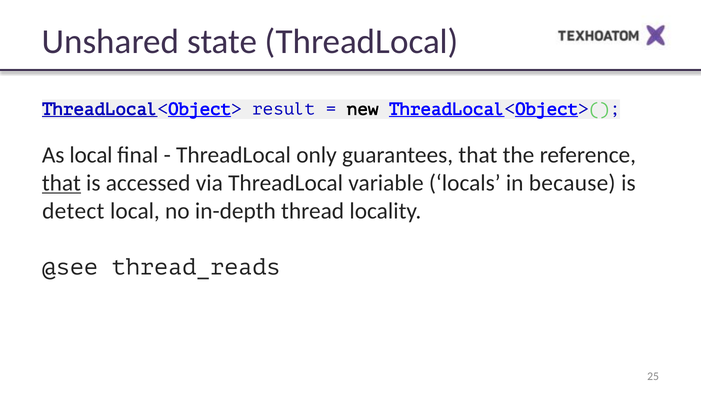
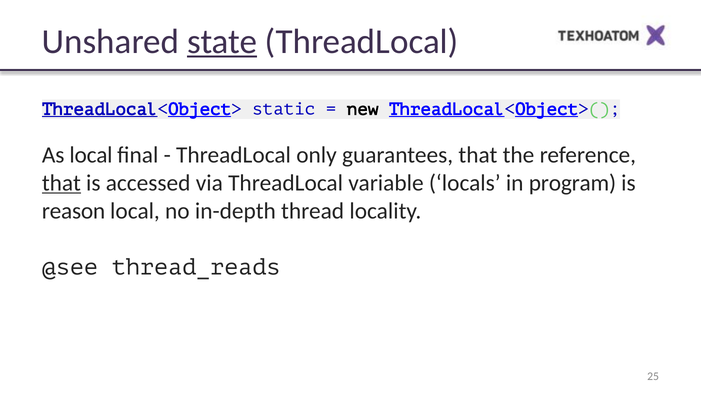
state underline: none -> present
result: result -> static
because: because -> program
detect: detect -> reason
